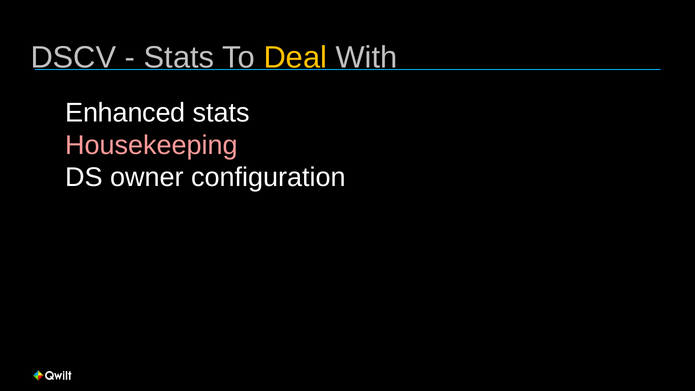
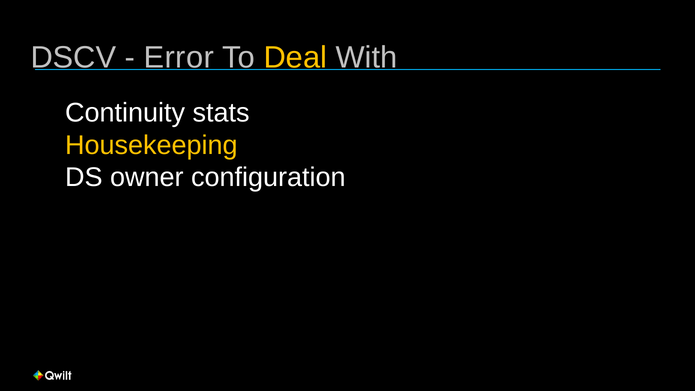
Stats at (179, 58): Stats -> Error
Enhanced: Enhanced -> Continuity
Housekeeping colour: pink -> yellow
